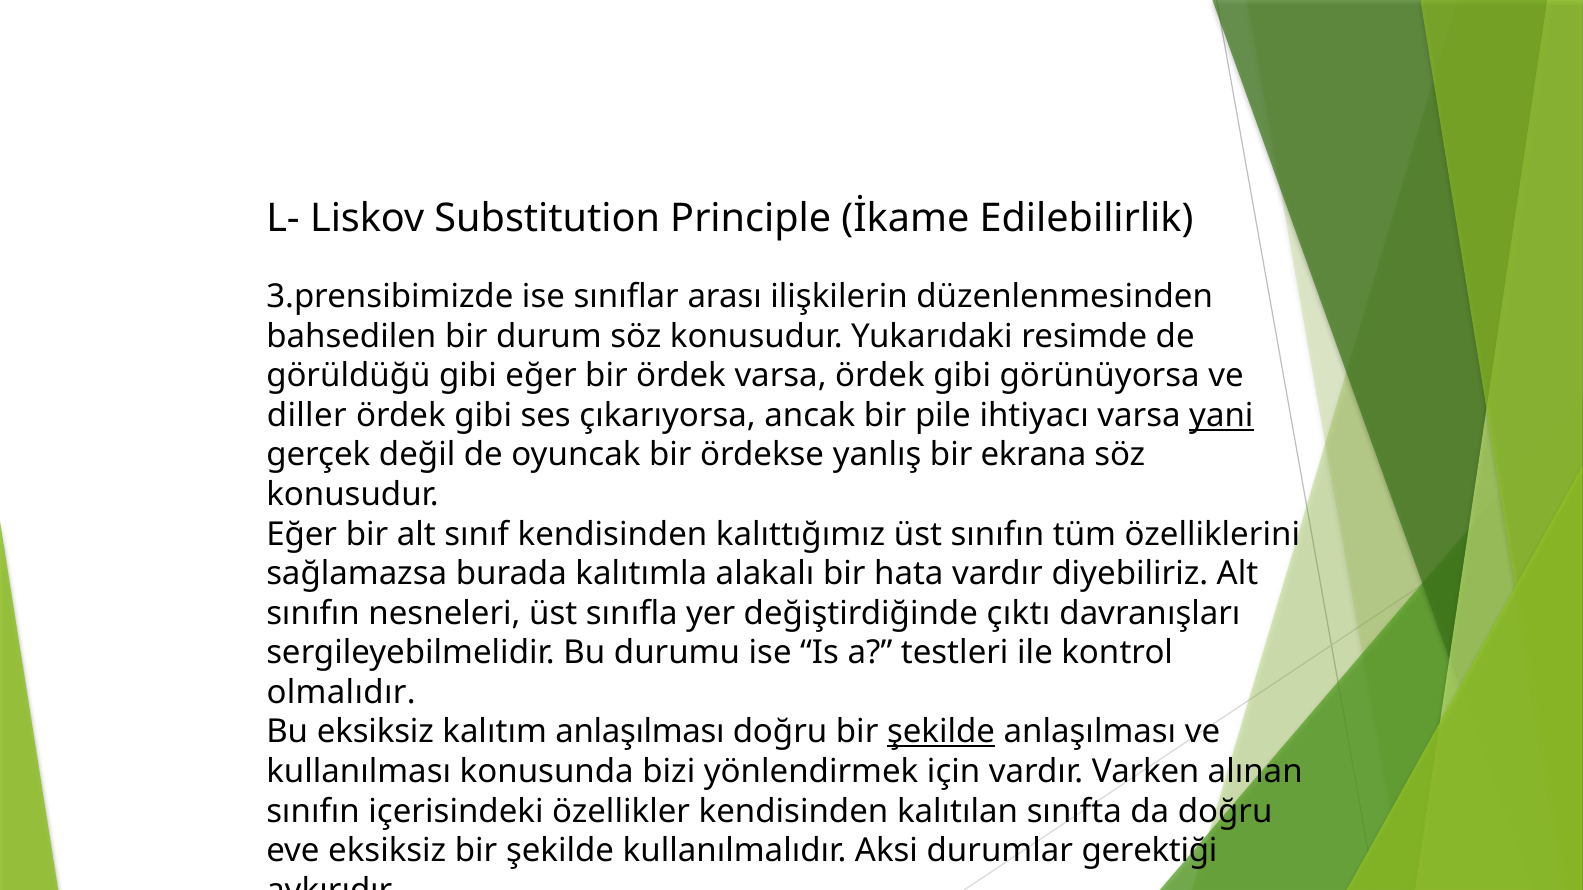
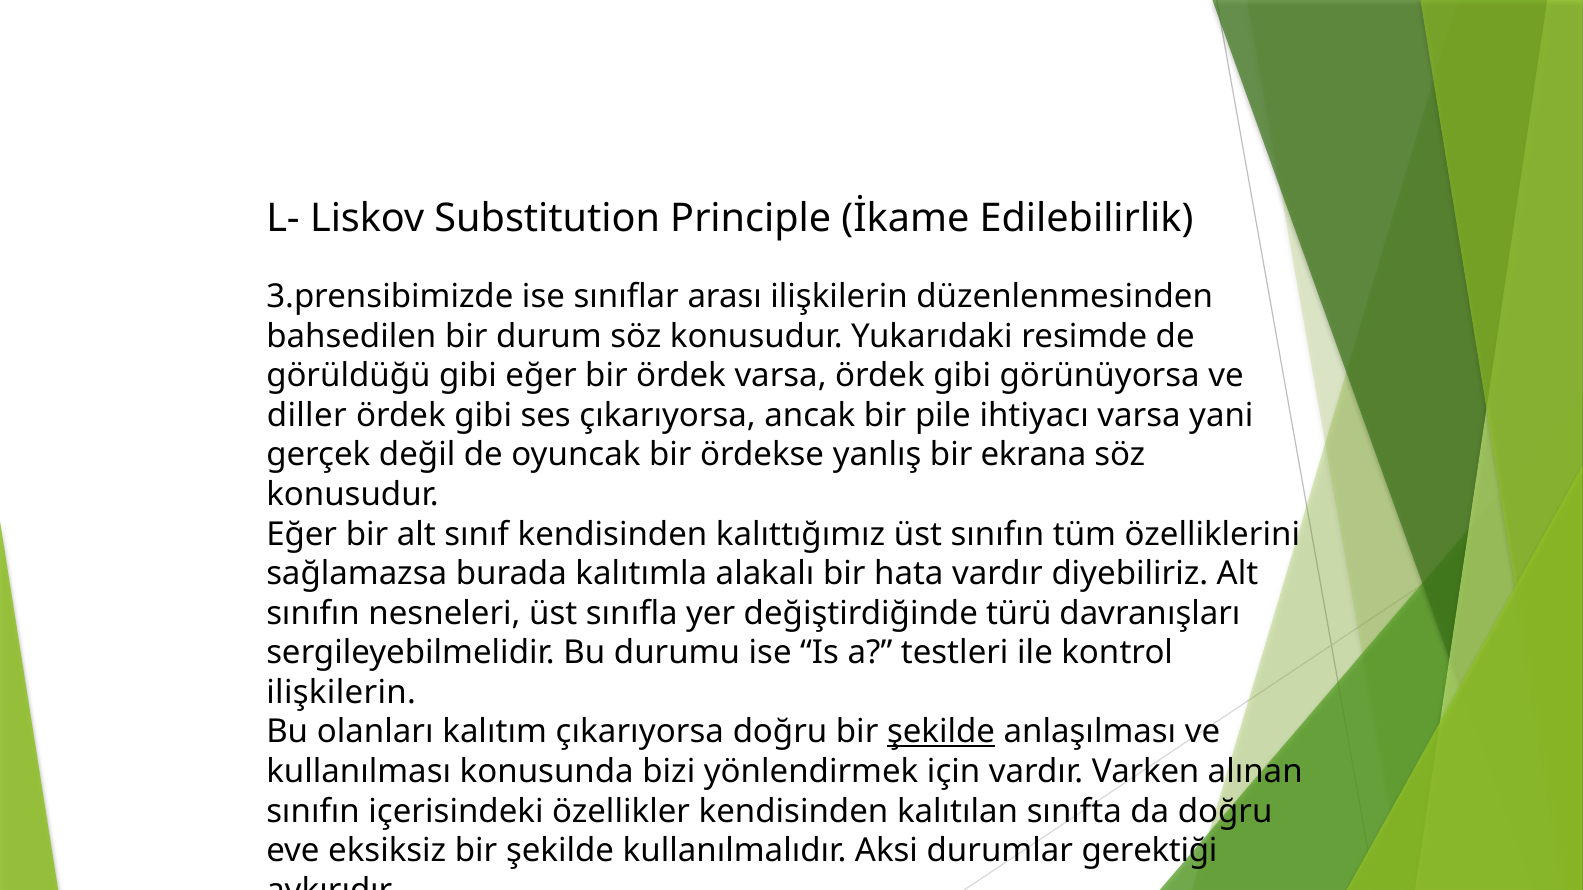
yani underline: present -> none
çıktı: çıktı -> türü
olmalıdır at (341, 693): olmalıdır -> ilişkilerin
Bu eksiksiz: eksiksiz -> olanları
kalıtım anlaşılması: anlaşılması -> çıkarıyorsa
